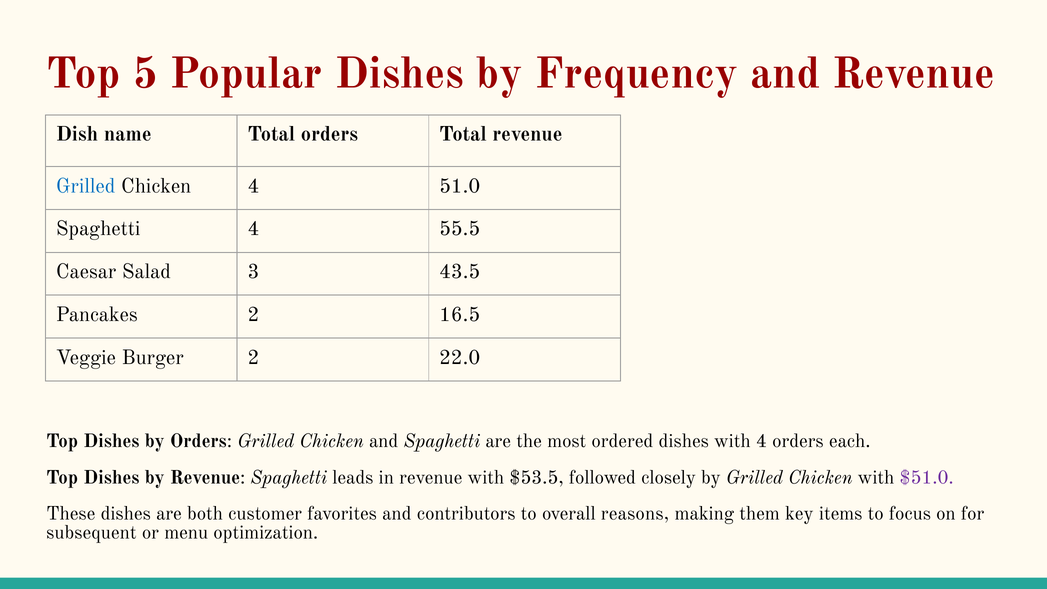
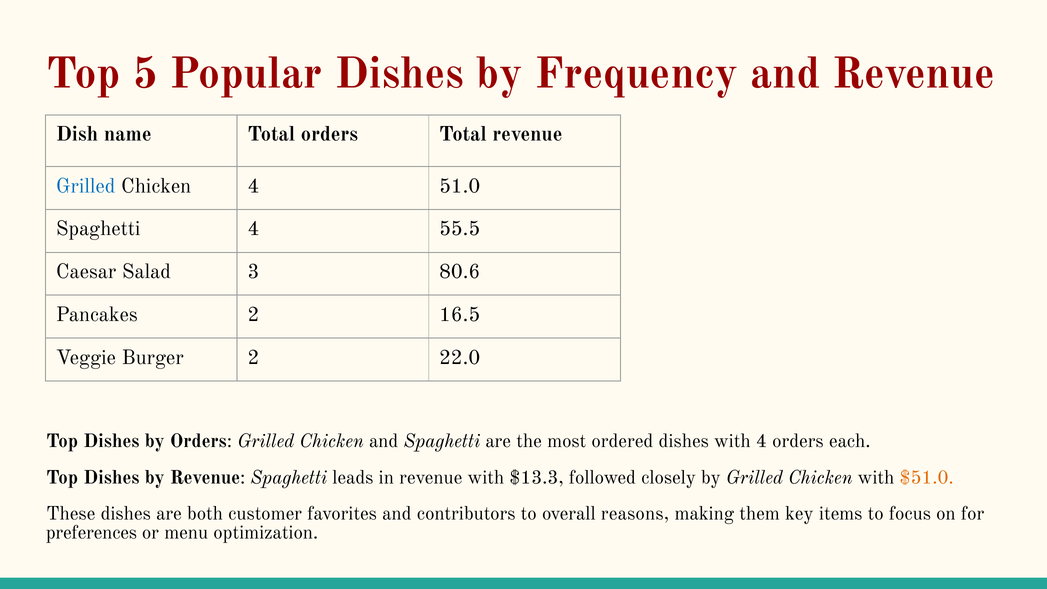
43.5: 43.5 -> 80.6
$53.5: $53.5 -> $13.3
$51.0 colour: purple -> orange
subsequent: subsequent -> preferences
